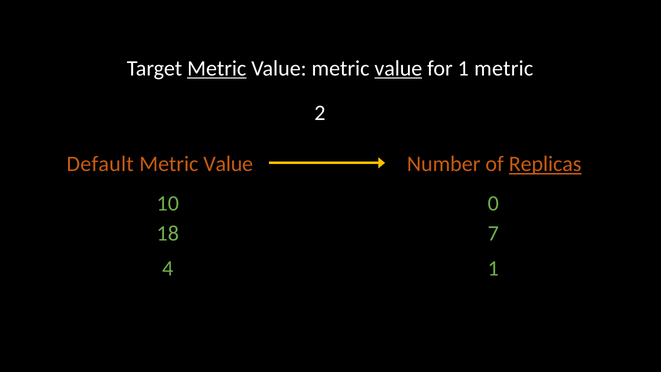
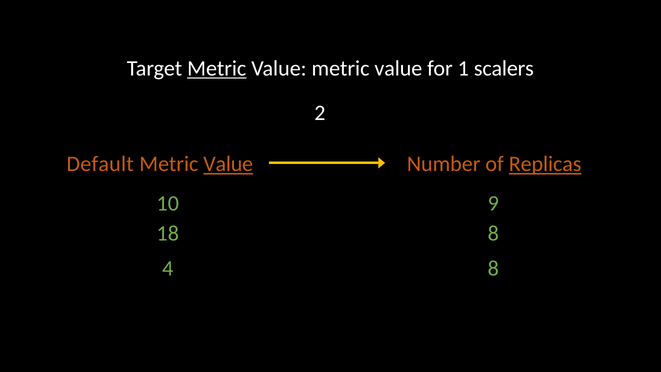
value at (398, 69) underline: present -> none
1 metric: metric -> scalers
Value at (228, 164) underline: none -> present
0: 0 -> 9
18 7: 7 -> 8
4 1: 1 -> 8
